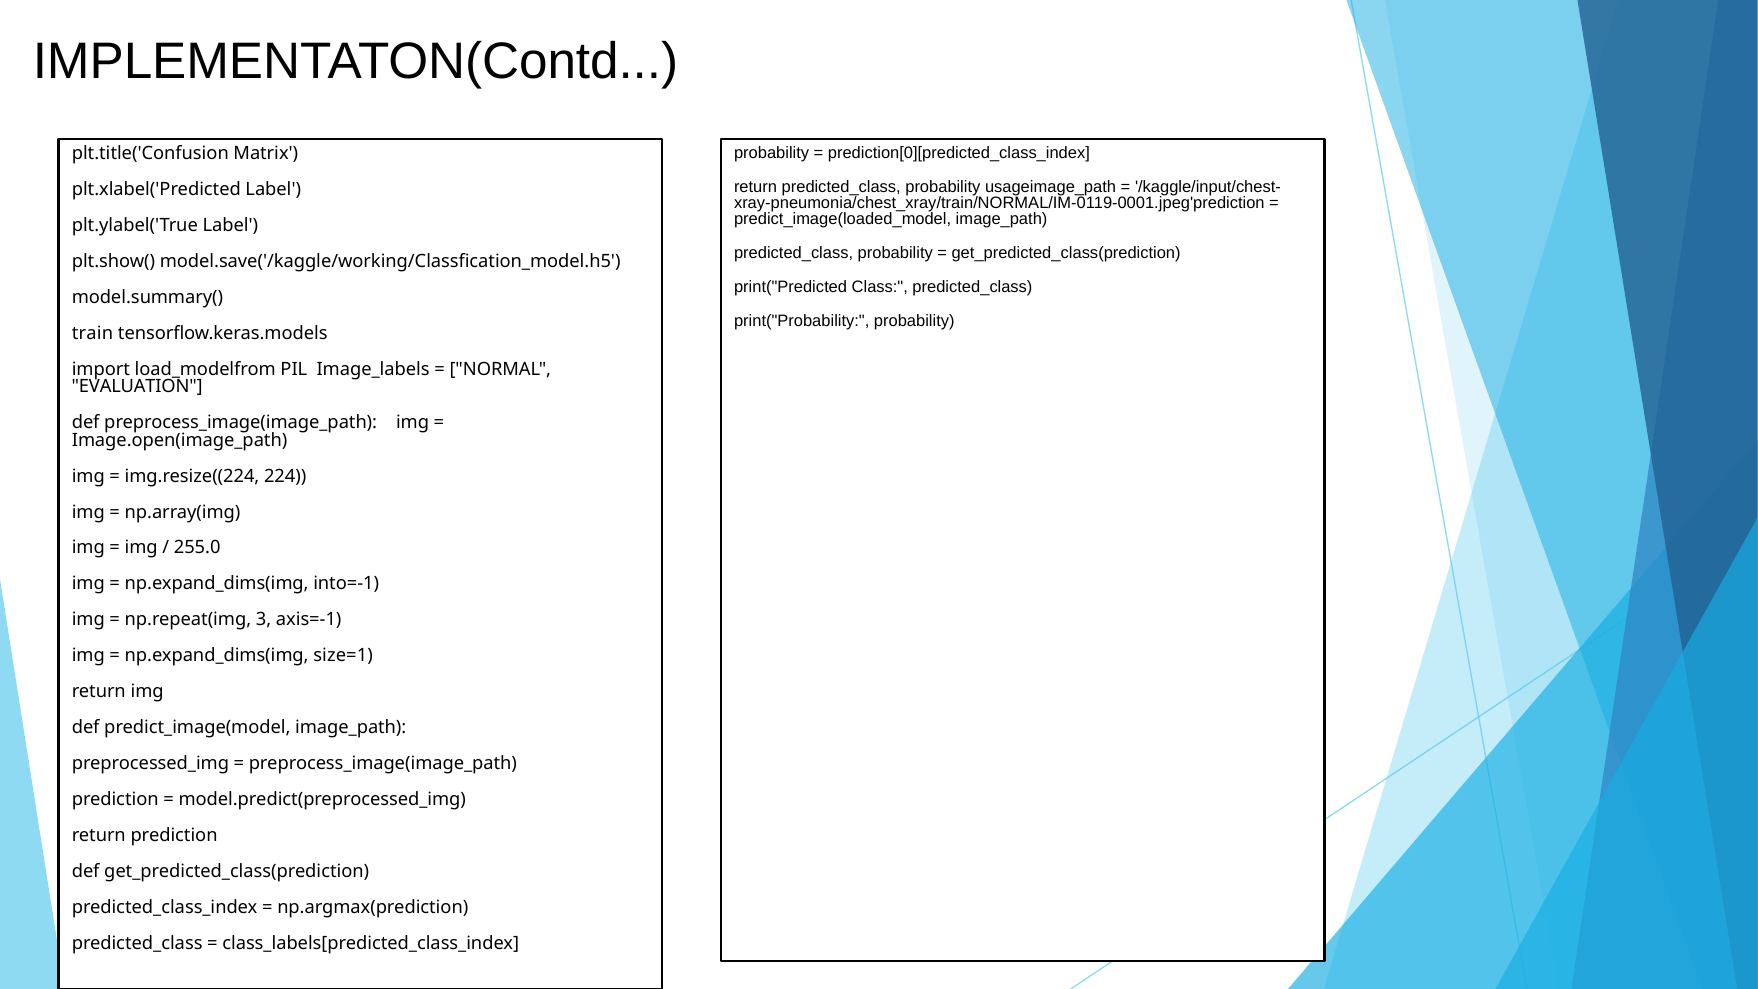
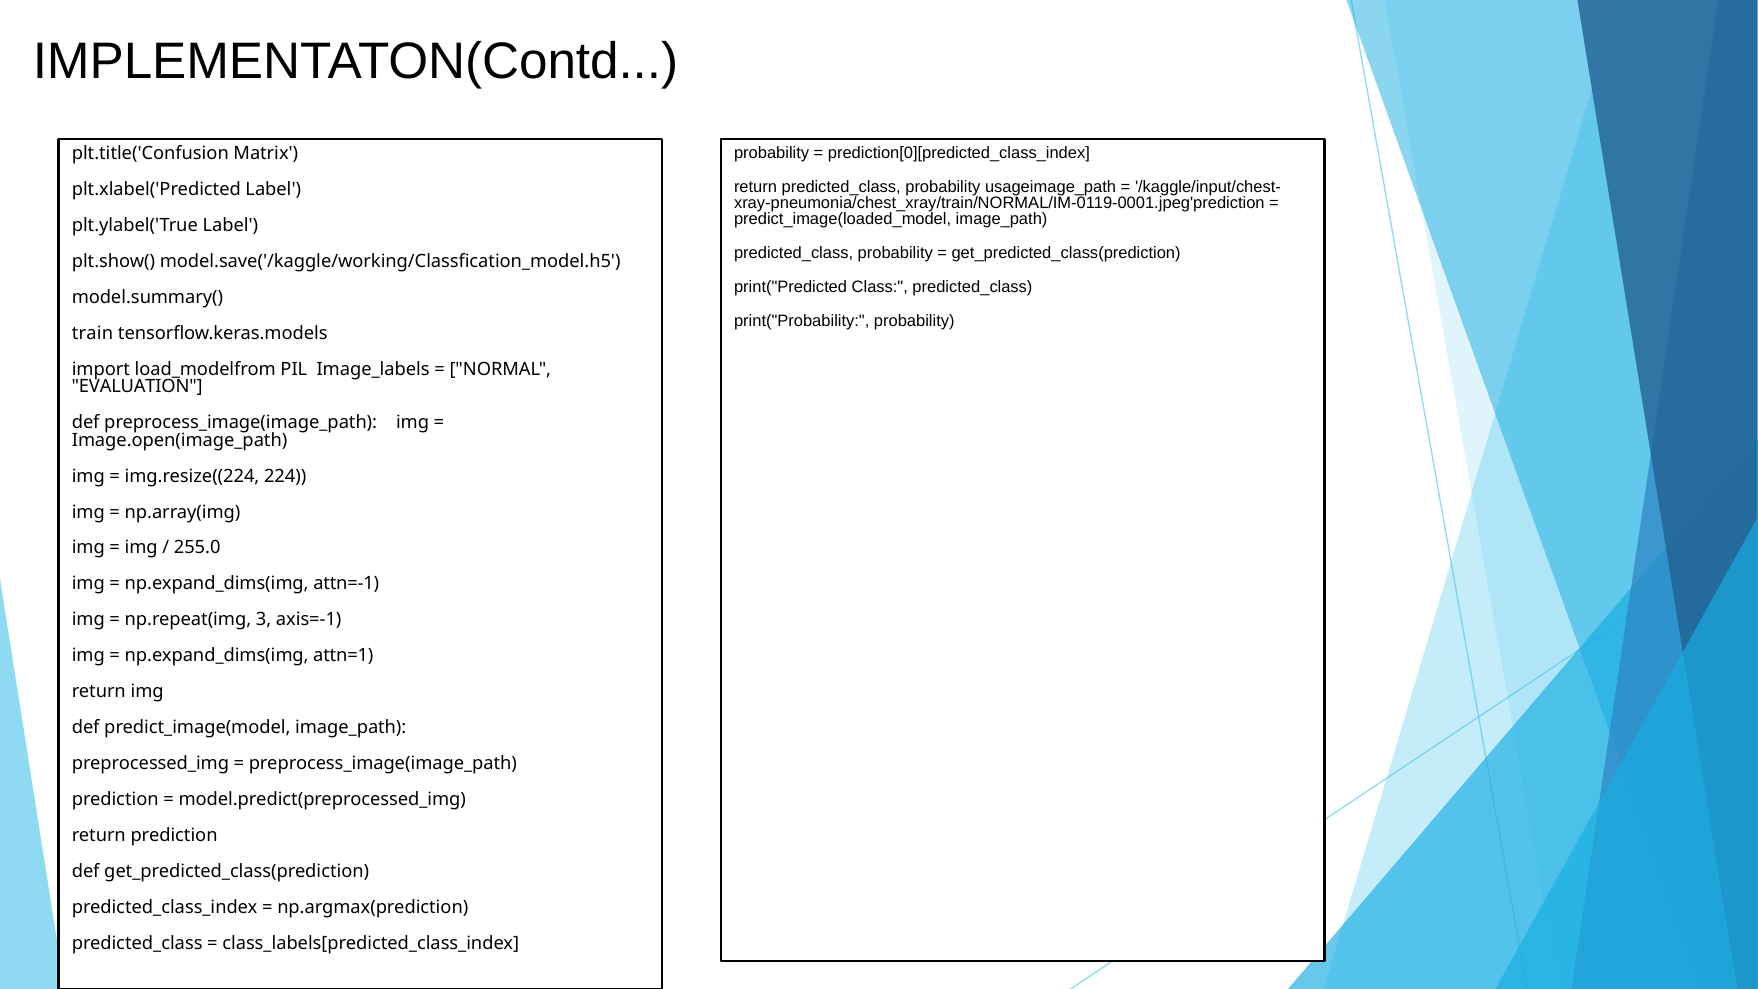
into=-1: into=-1 -> attn=-1
size=1: size=1 -> attn=1
